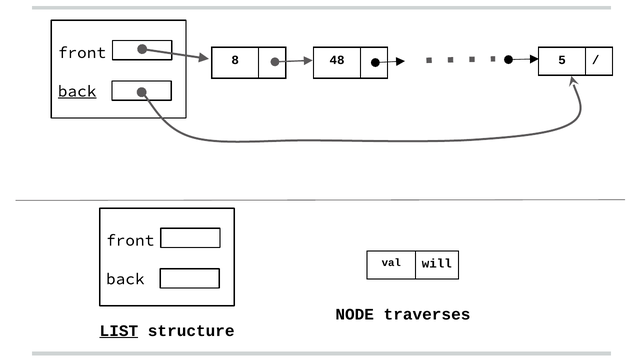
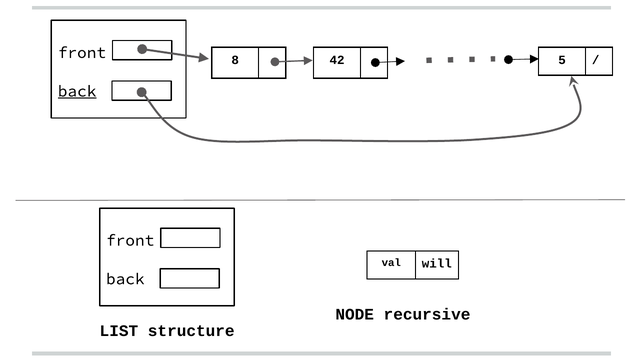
48: 48 -> 42
traverses: traverses -> recursive
LIST underline: present -> none
